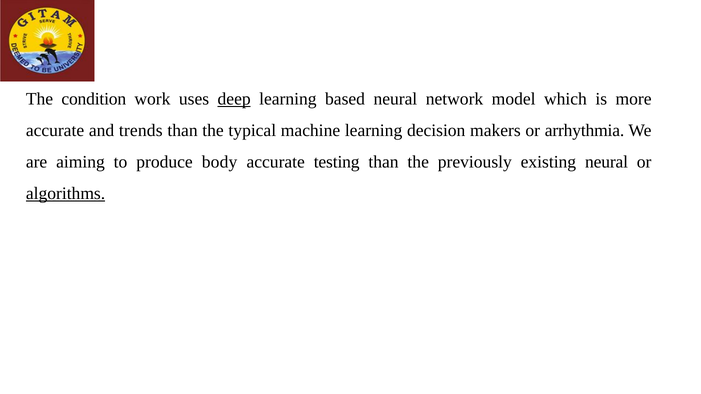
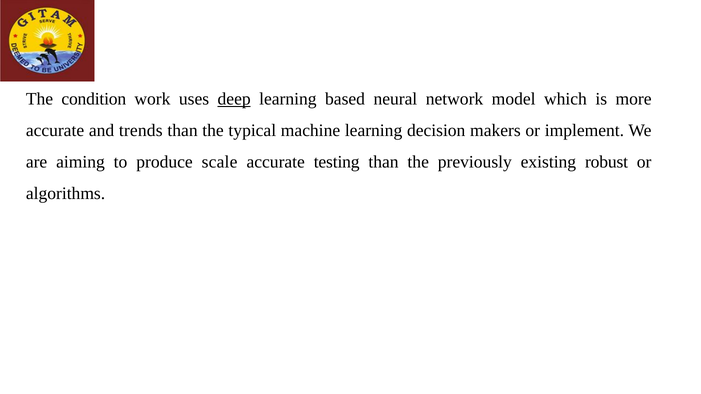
arrhythmia: arrhythmia -> implement
body: body -> scale
existing neural: neural -> robust
algorithms underline: present -> none
